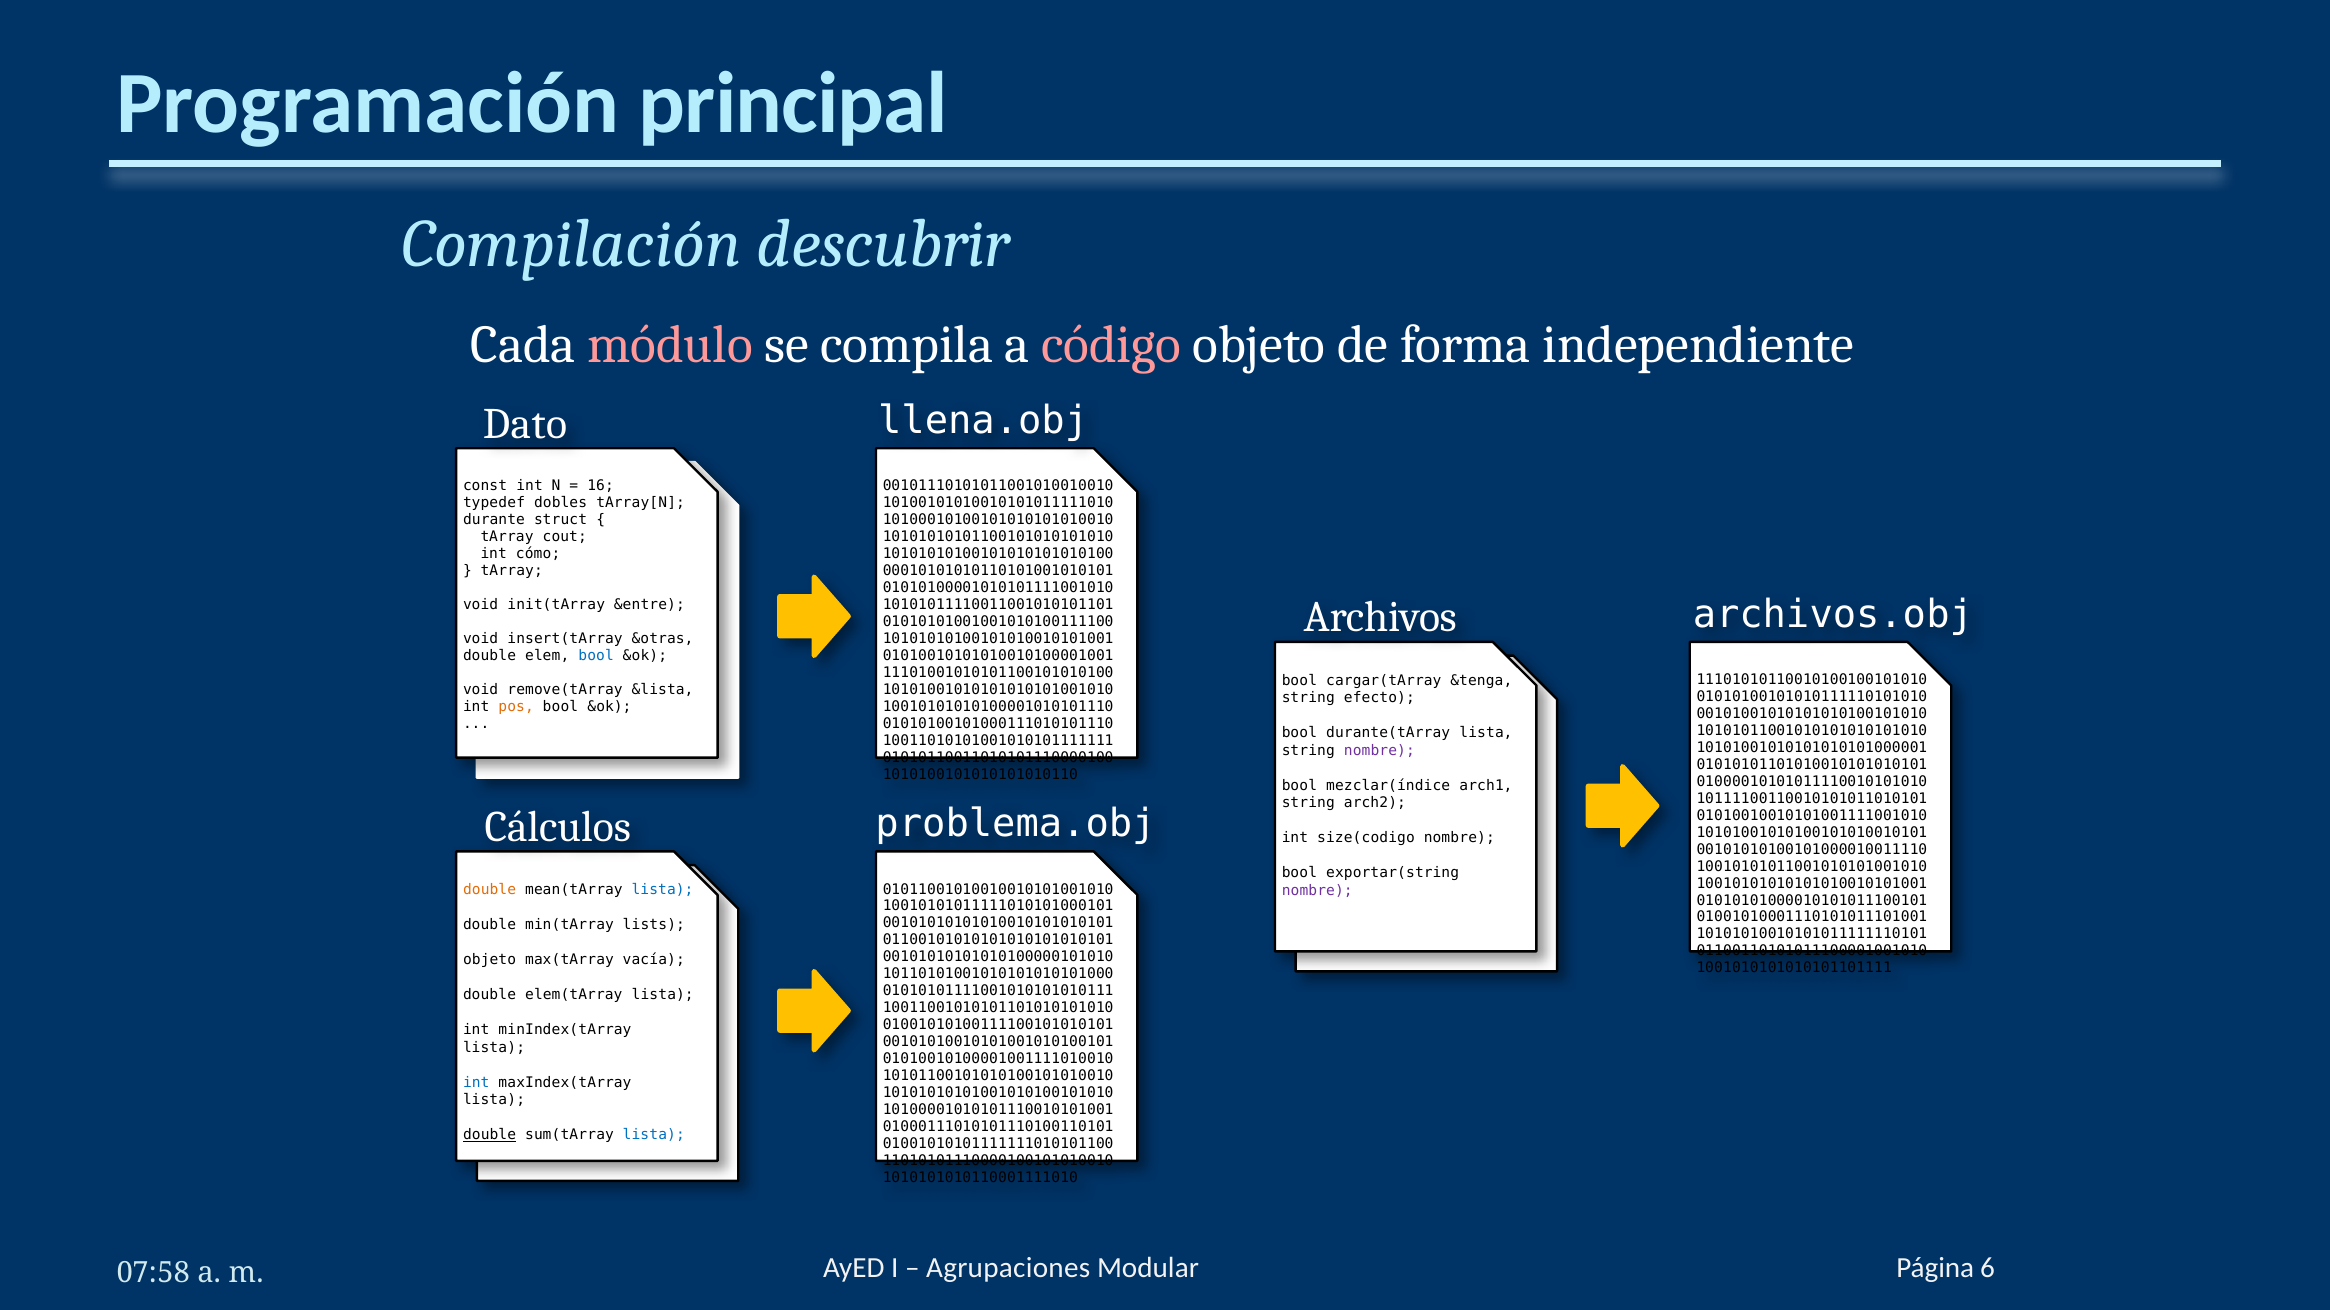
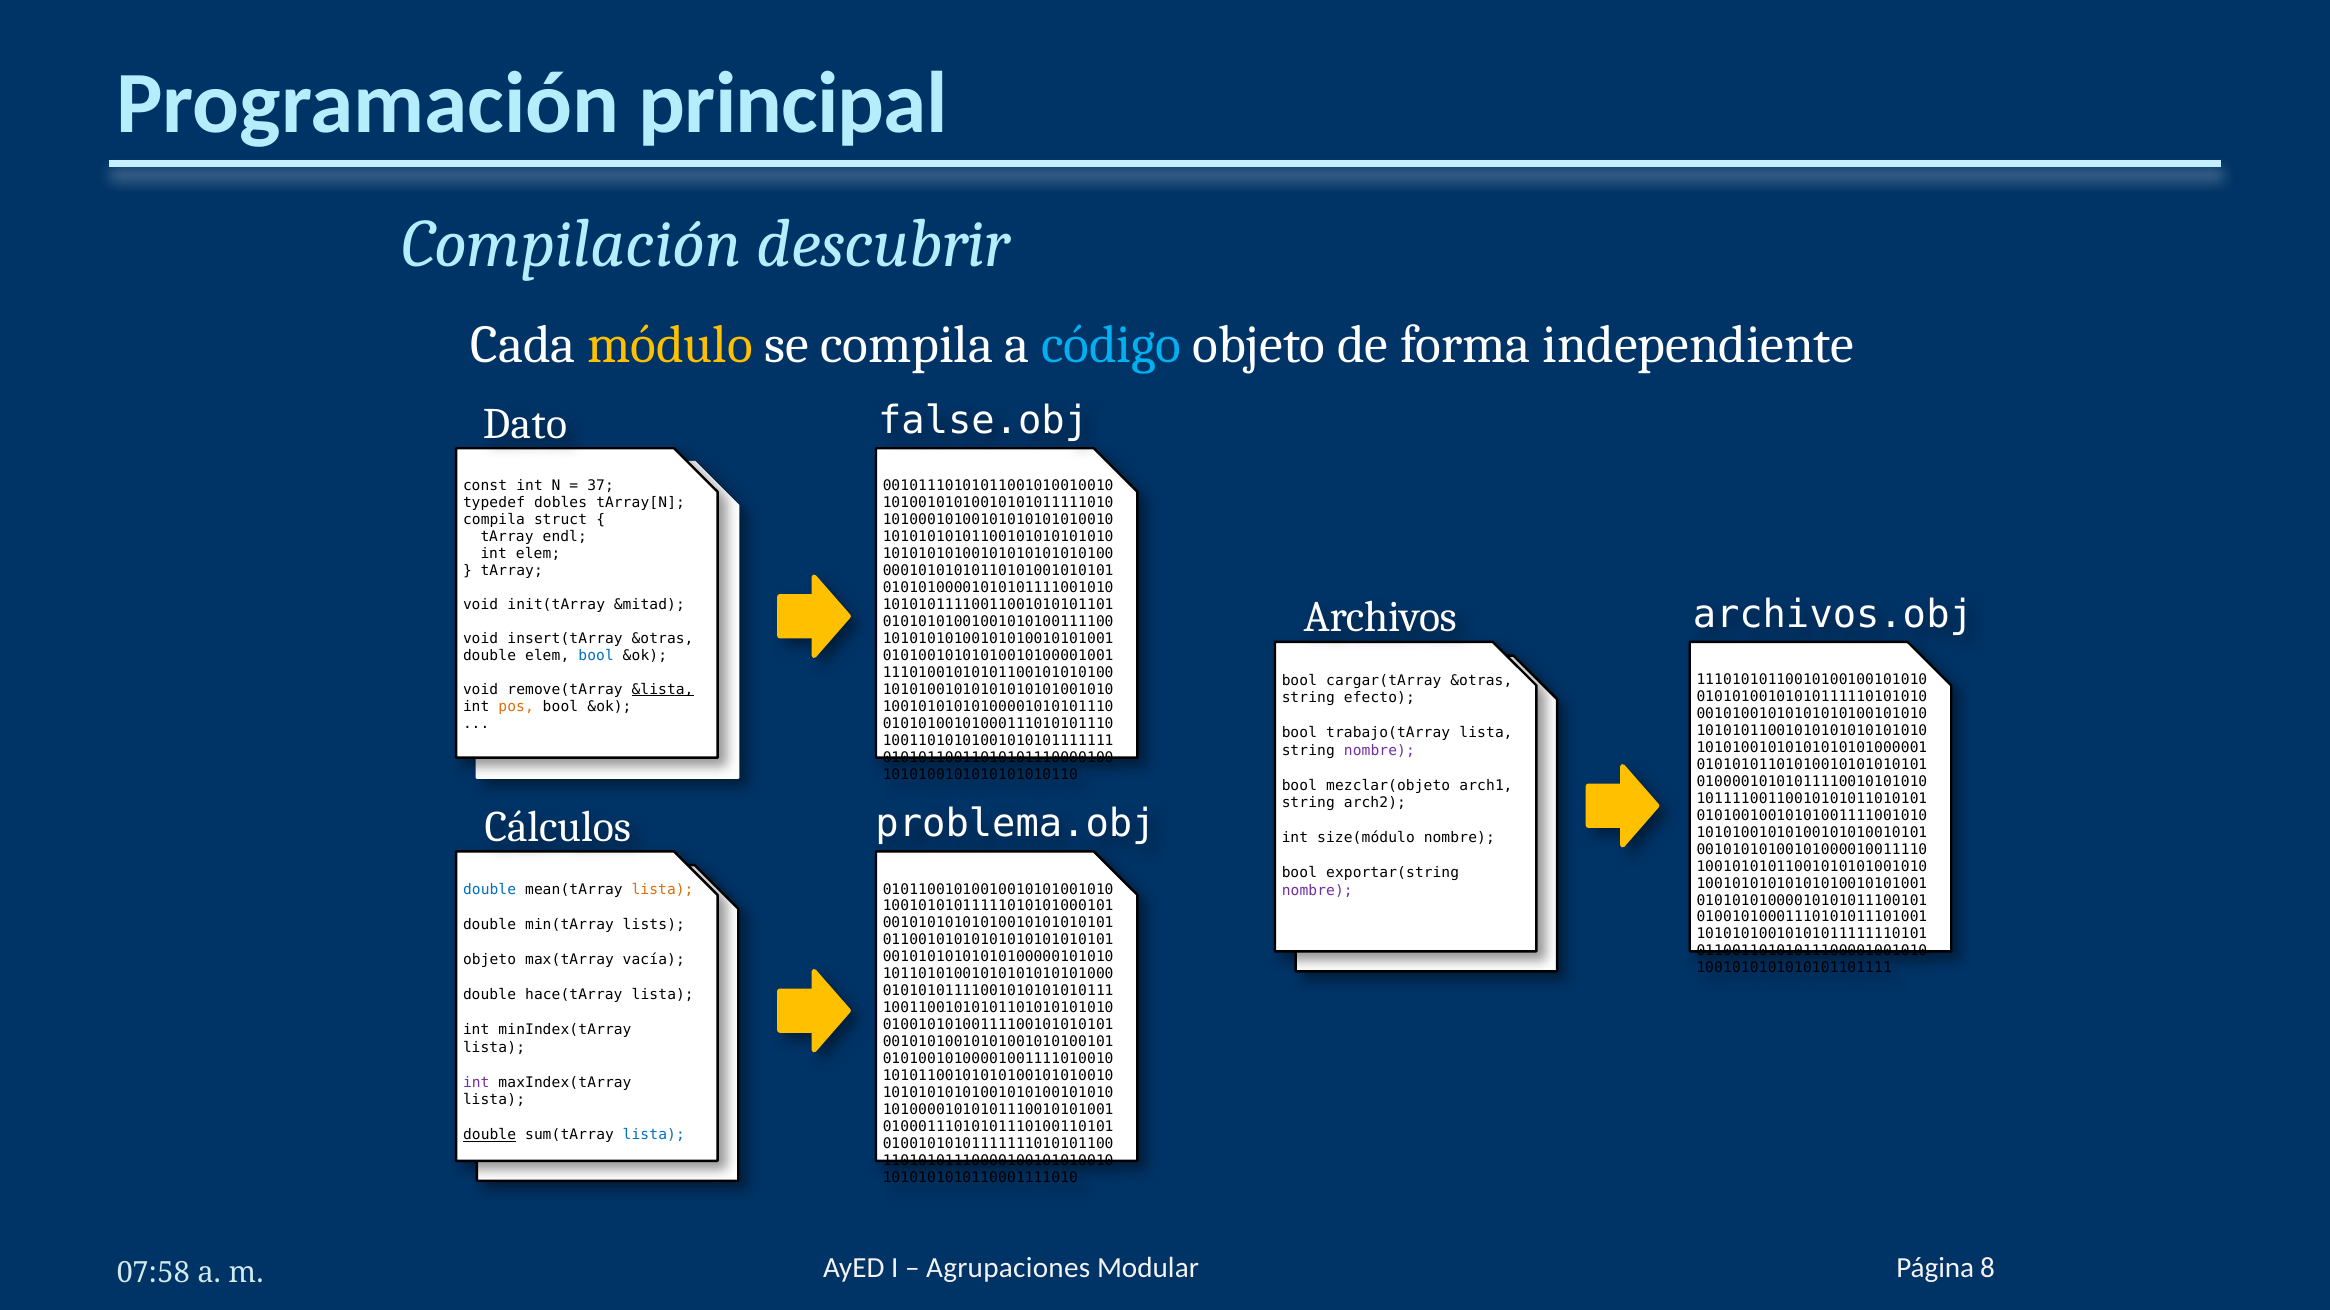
módulo colour: pink -> yellow
código colour: pink -> light blue
llena.obj: llena.obj -> false.obj
16: 16 -> 37
durante at (494, 520): durante -> compila
cout: cout -> endl
int cómo: cómo -> elem
&entre: &entre -> &mitad
cargar(tArray &tenga: &tenga -> &otras
&lista underline: none -> present
durante(tArray: durante(tArray -> trabajo(tArray
mezclar(índice: mezclar(índice -> mezclar(objeto
size(codigo: size(codigo -> size(módulo
double at (490, 890) colour: orange -> blue
lista at (663, 890) colour: blue -> orange
elem(tArray: elem(tArray -> hace(tArray
int at (476, 1083) colour: blue -> purple
6: 6 -> 8
